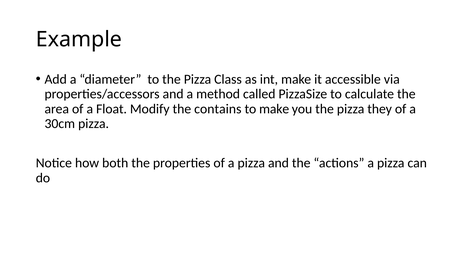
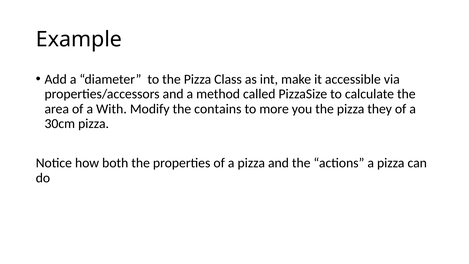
Float: Float -> With
to make: make -> more
